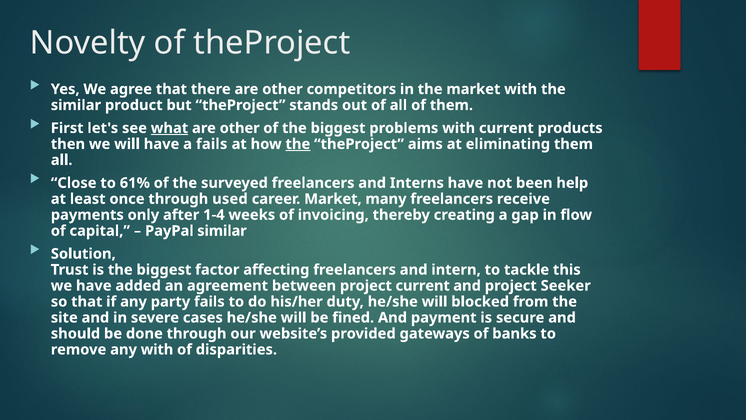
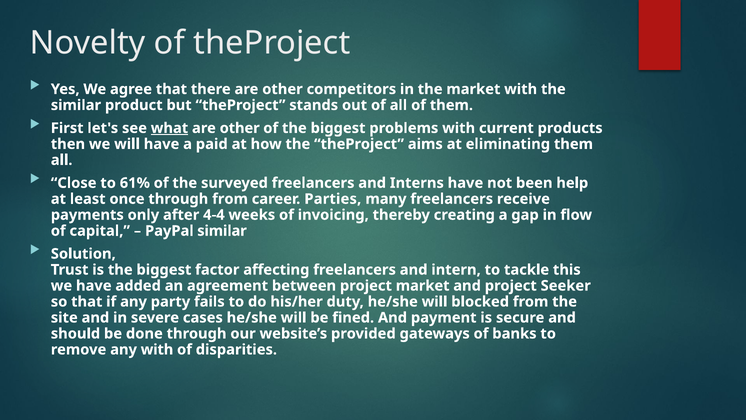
a fails: fails -> paid
the at (298, 144) underline: present -> none
through used: used -> from
career Market: Market -> Parties
1-4: 1-4 -> 4-4
project current: current -> market
